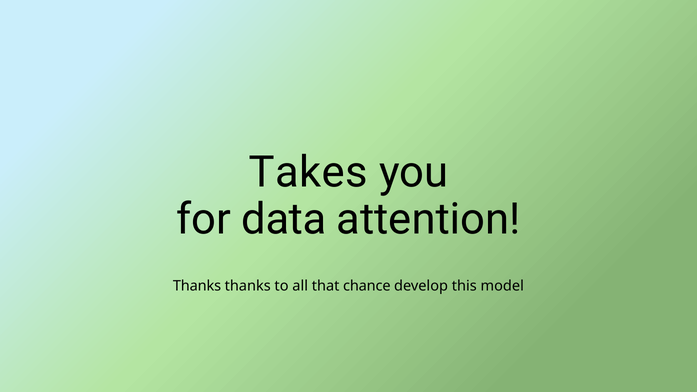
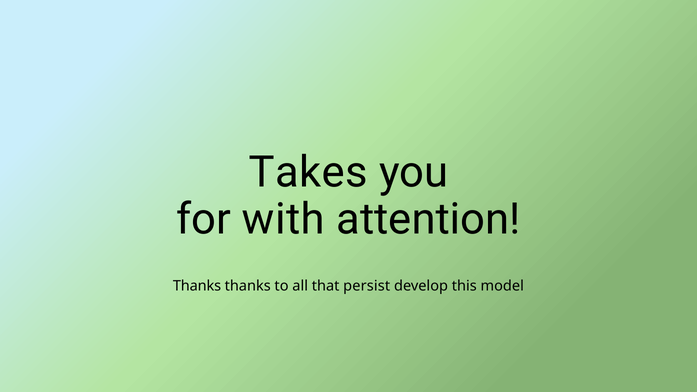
data: data -> with
chance: chance -> persist
